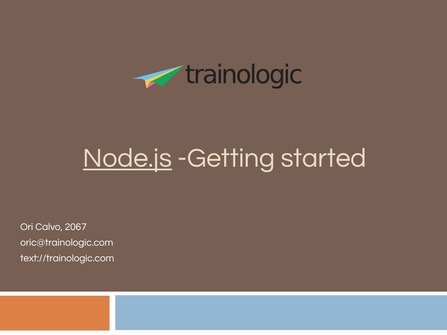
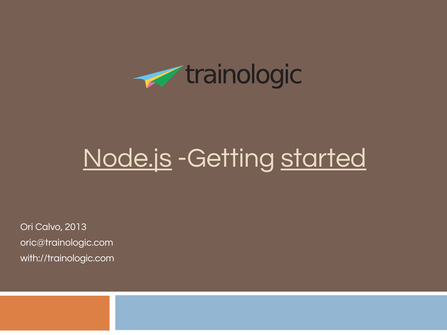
started underline: none -> present
2067: 2067 -> 2013
text://trainologic.com: text://trainologic.com -> with://trainologic.com
